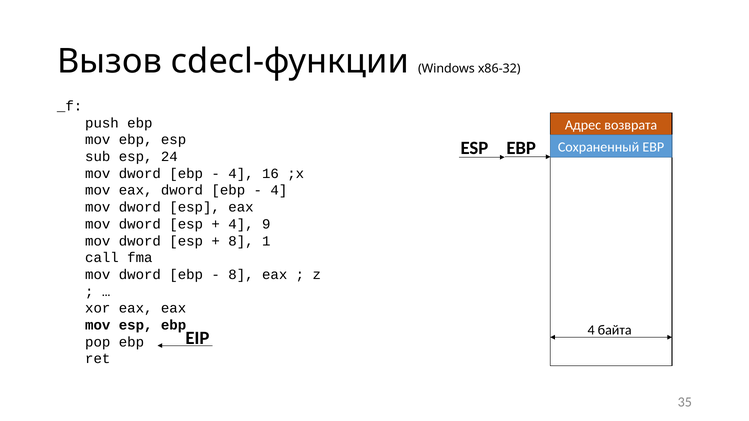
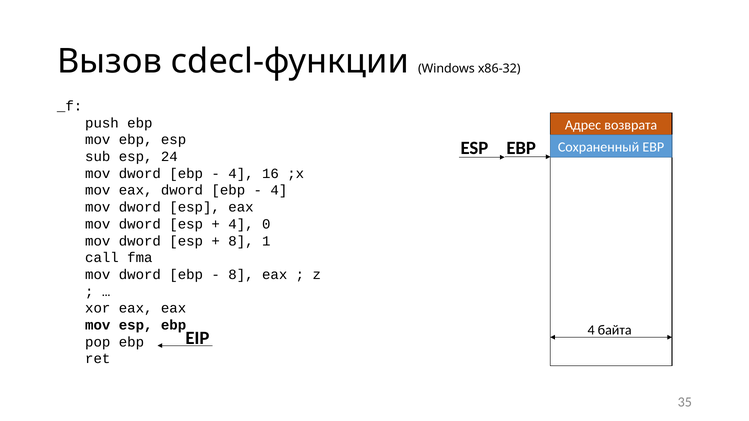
9: 9 -> 0
